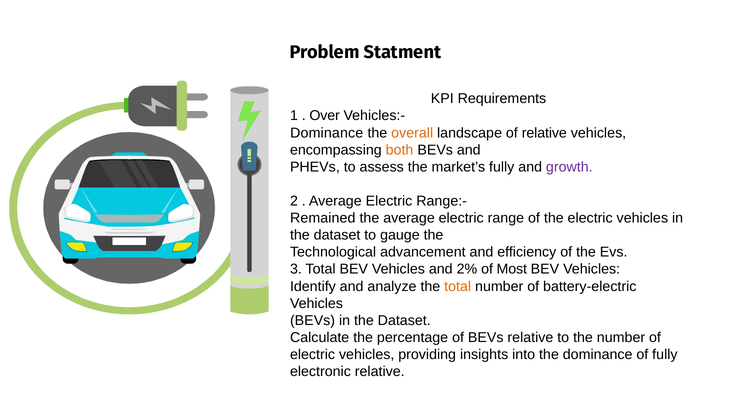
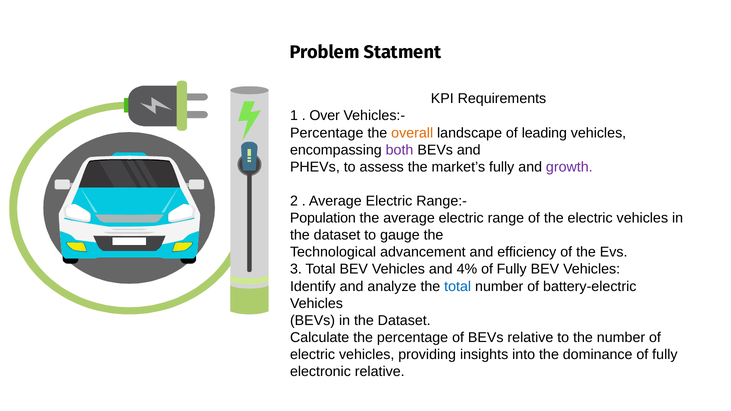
Dominance at (327, 133): Dominance -> Percentage
of relative: relative -> leading
both colour: orange -> purple
Remained: Remained -> Population
2%: 2% -> 4%
Most at (512, 269): Most -> Fully
total at (458, 286) colour: orange -> blue
